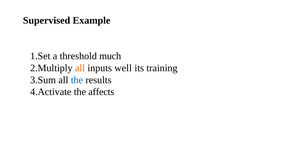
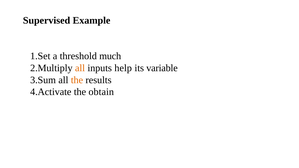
well: well -> help
training: training -> variable
the at (77, 80) colour: blue -> orange
affects: affects -> obtain
